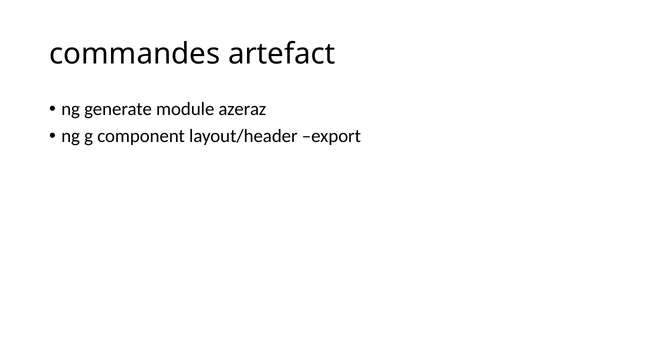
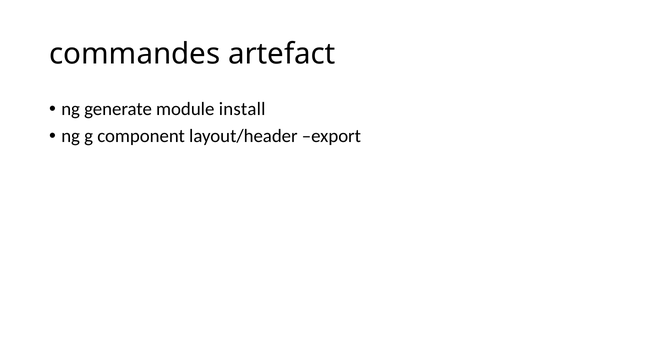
azeraz: azeraz -> install
